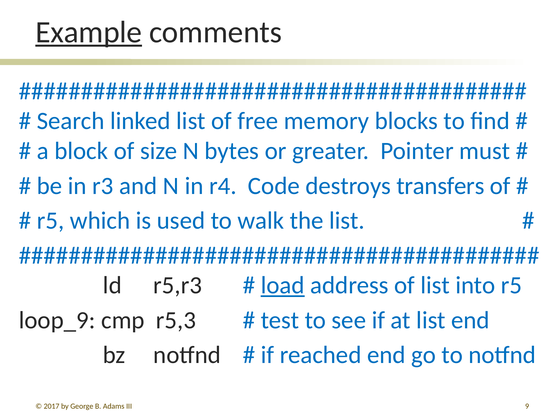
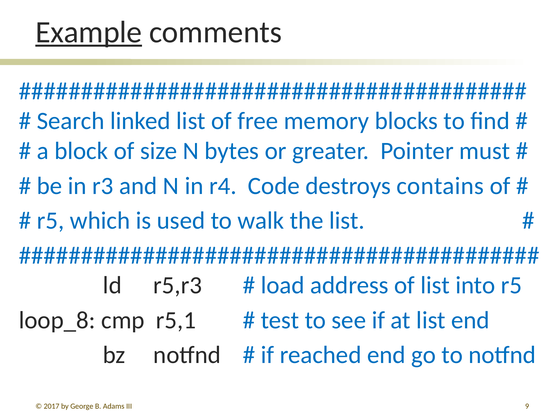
transfers: transfers -> contains
load underline: present -> none
loop_9: loop_9 -> loop_8
r5,3: r5,3 -> r5,1
